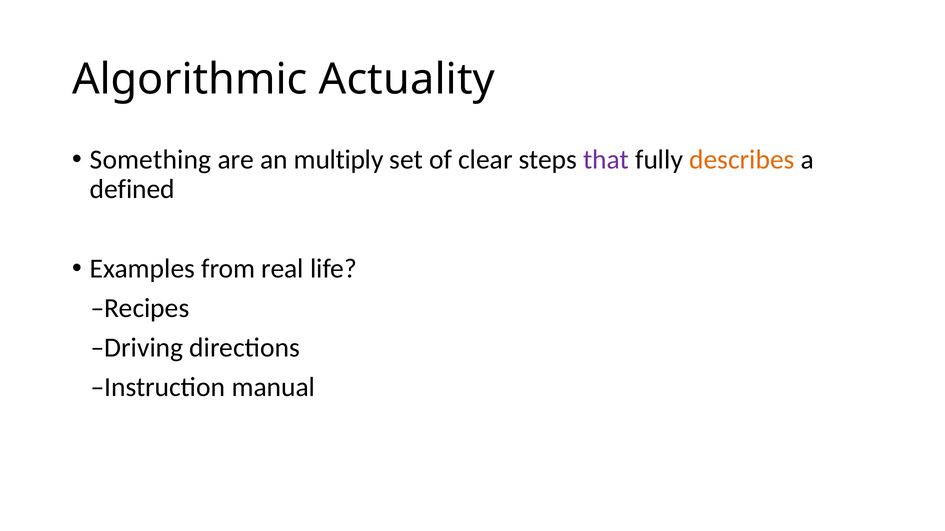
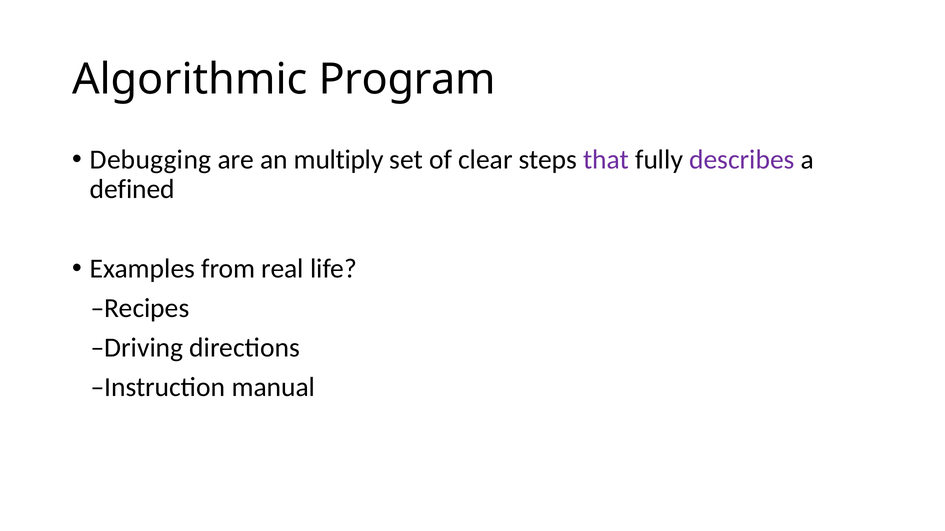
Actuality: Actuality -> Program
Something: Something -> Debugging
describes colour: orange -> purple
